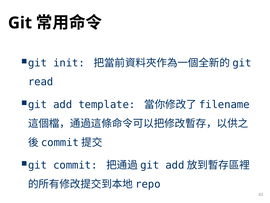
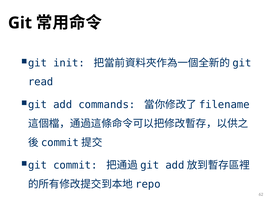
template: template -> commands
